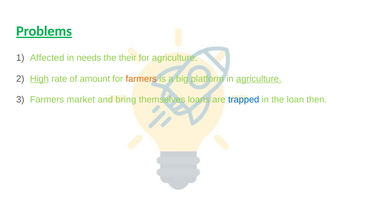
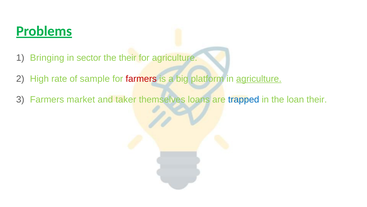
Affected: Affected -> Bringing
needs: needs -> sector
High underline: present -> none
amount: amount -> sample
farmers at (141, 79) colour: orange -> red
bring: bring -> taker
loan then: then -> their
